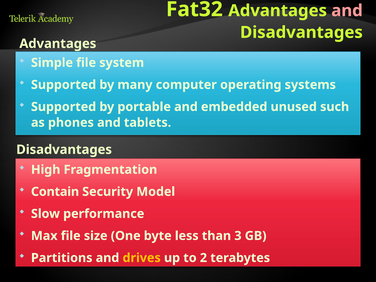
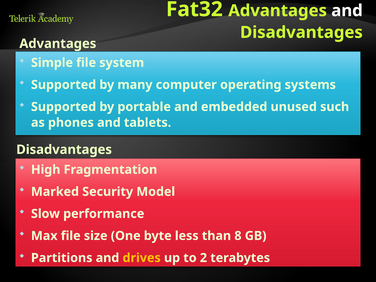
and at (347, 11) colour: pink -> white
Contain: Contain -> Marked
3: 3 -> 8
